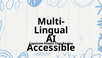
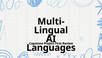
Accessible: Accessible -> Languages
